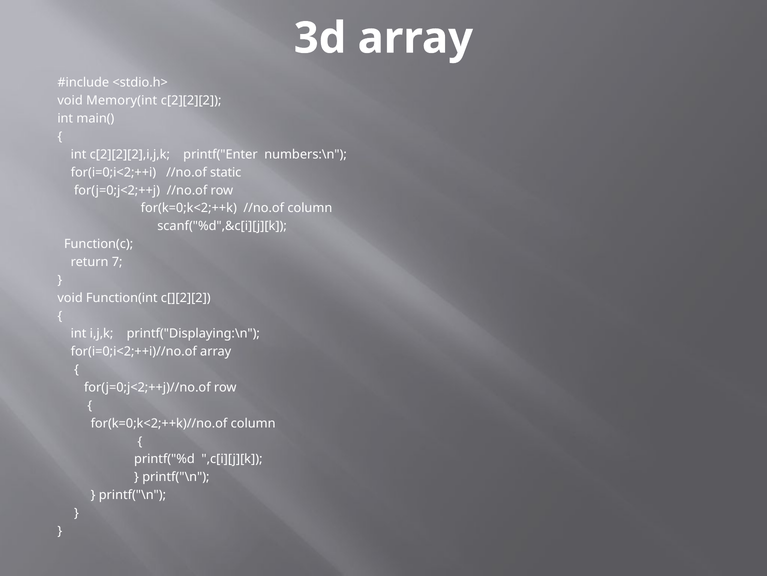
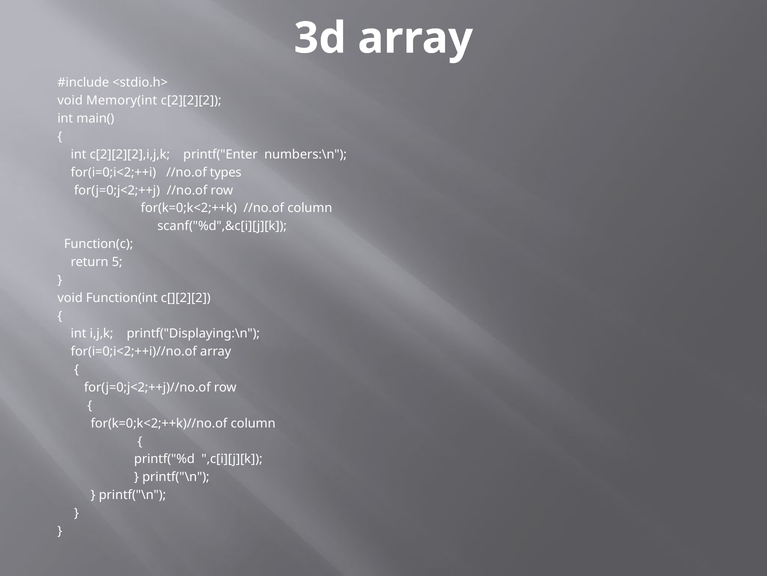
static: static -> types
7: 7 -> 5
